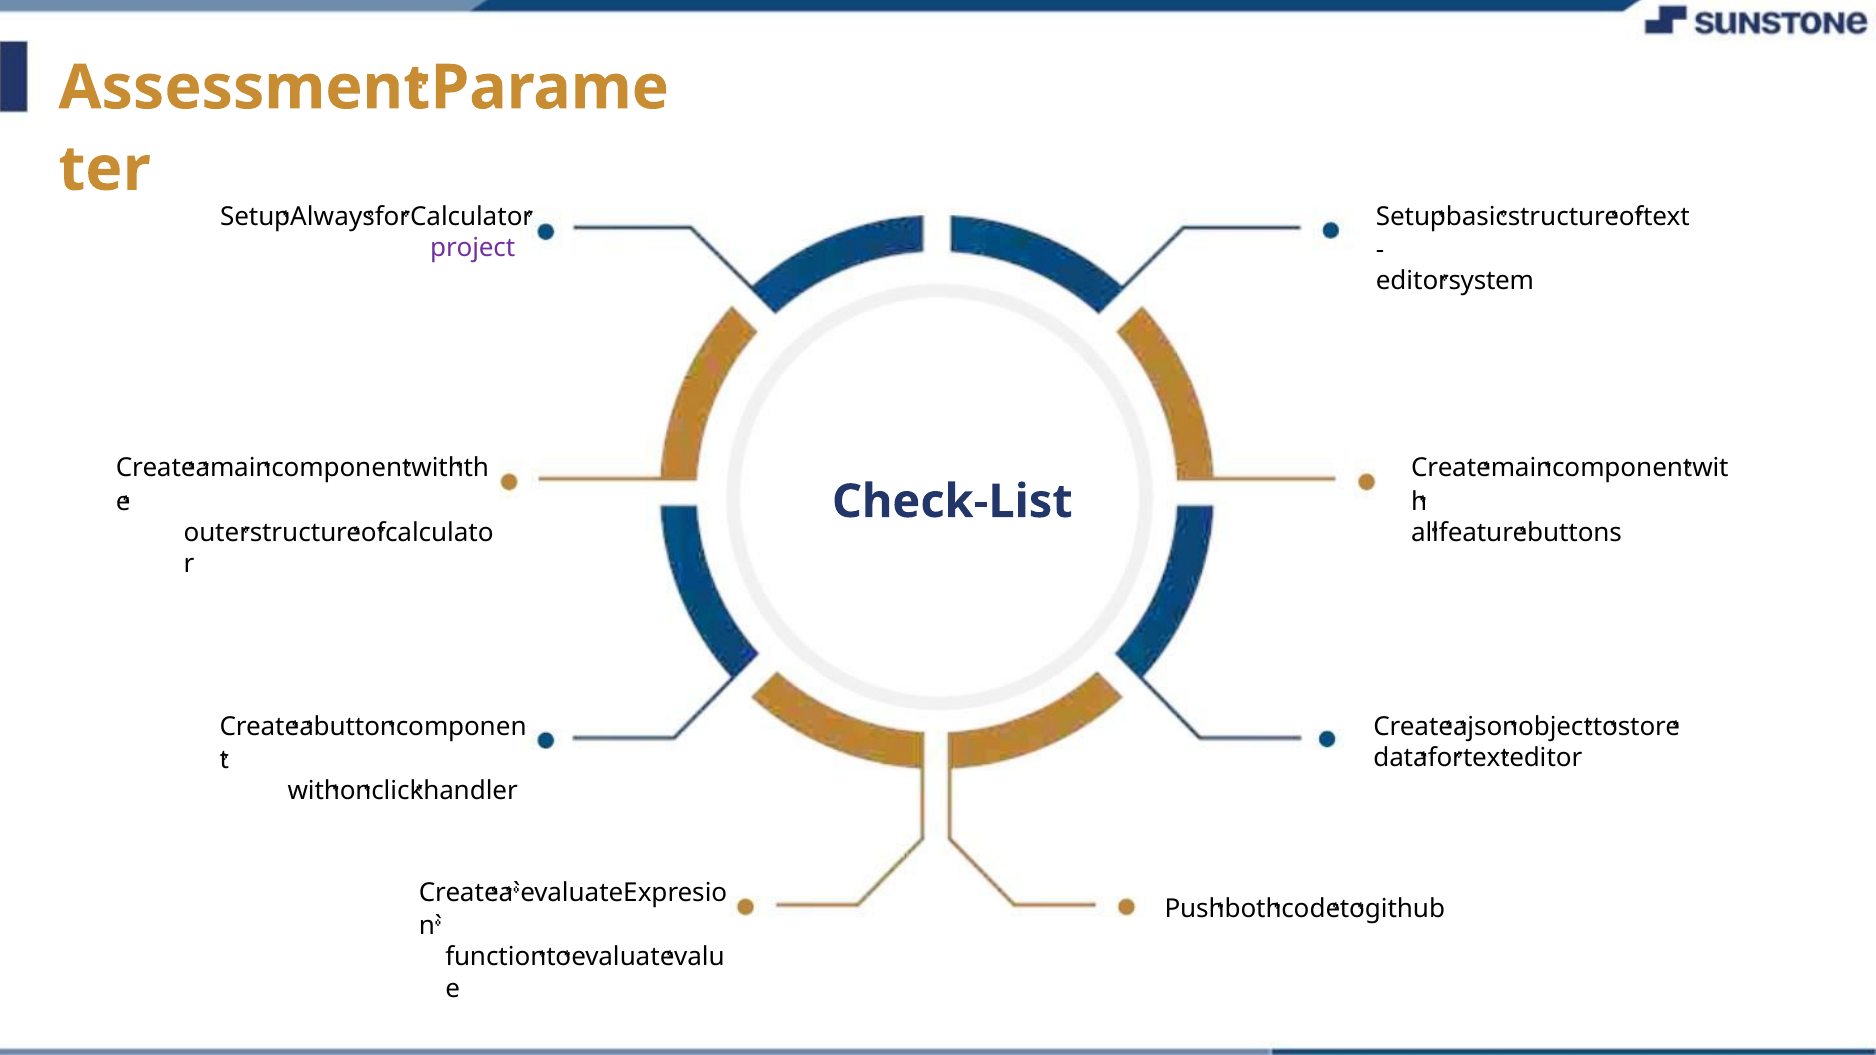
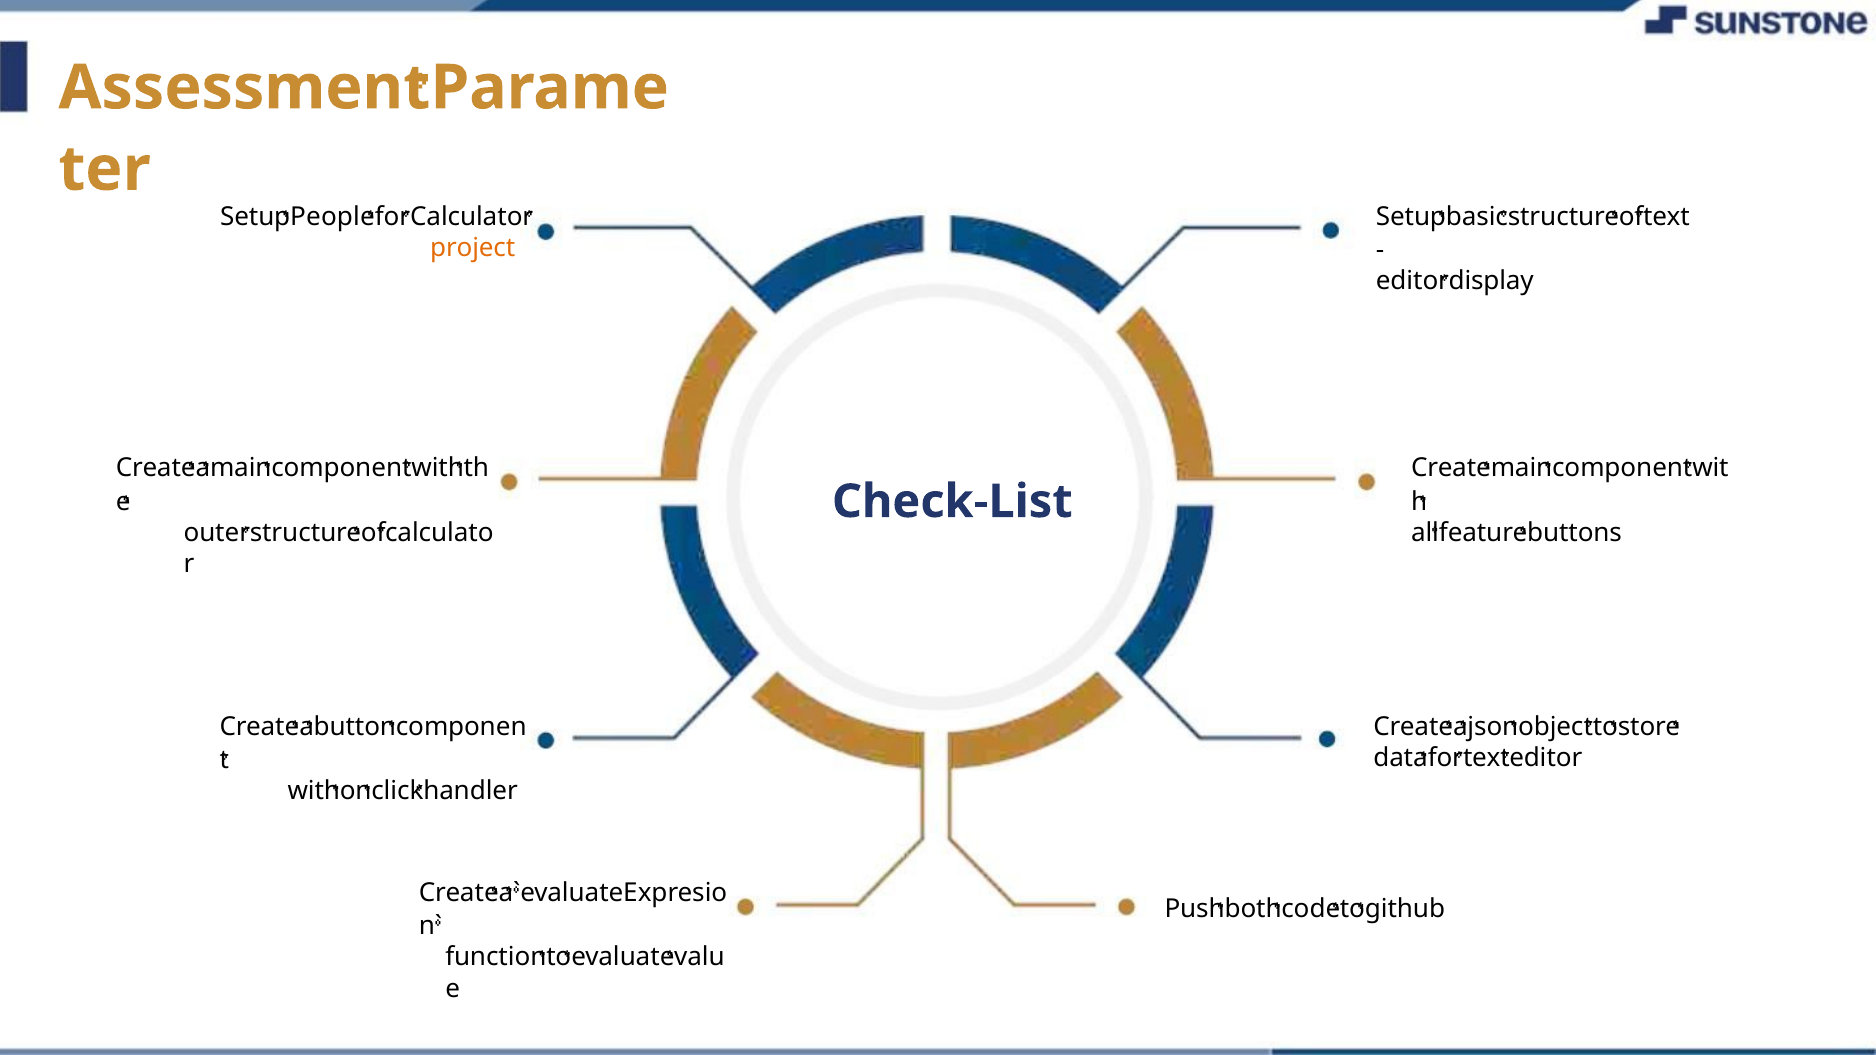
Always: Always -> People
project colour: purple -> orange
system: system -> display
